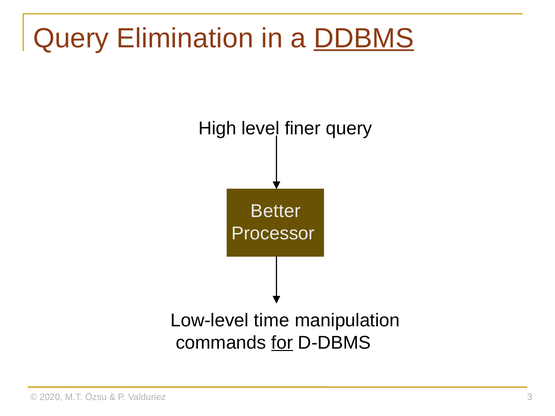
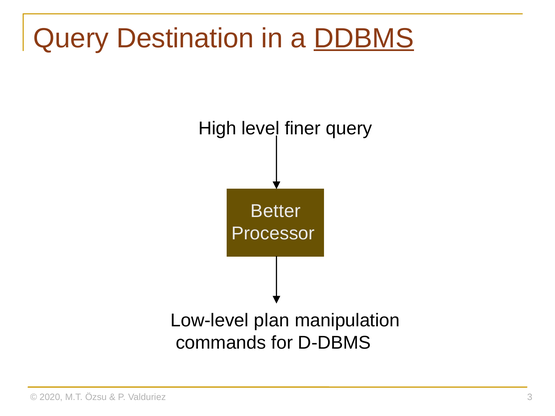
Elimination: Elimination -> Destination
time: time -> plan
for underline: present -> none
